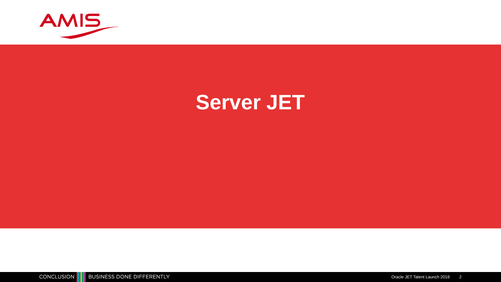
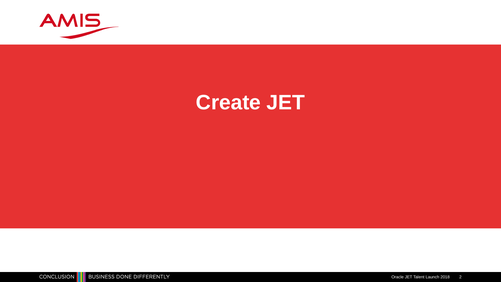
Server: Server -> Create
